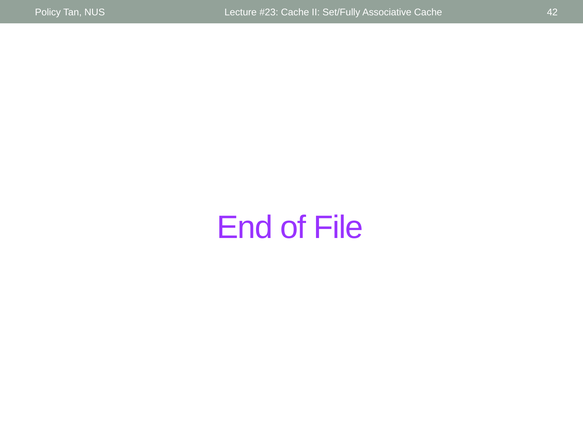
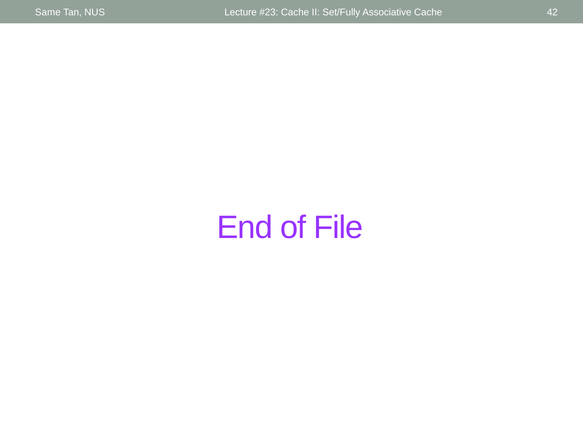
Policy: Policy -> Same
